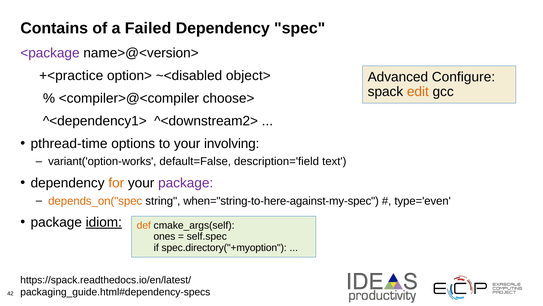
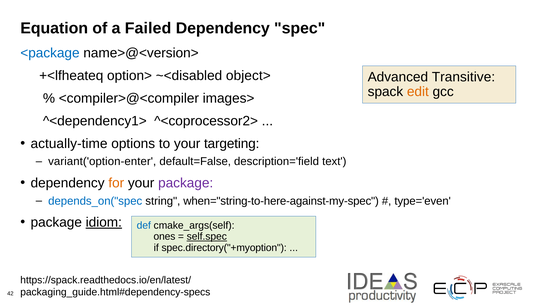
Contains: Contains -> Equation
<package colour: purple -> blue
+<practice: +<practice -> +<lfheateq
Configure: Configure -> Transitive
choose>: choose> -> images>
^<downstream2>: ^<downstream2> -> ^<coprocessor2>
pthread-time: pthread-time -> actually-time
involving: involving -> targeting
variant('option-works: variant('option-works -> variant('option-enter
depends_on("spec colour: orange -> blue
def colour: orange -> blue
self.spec underline: none -> present
